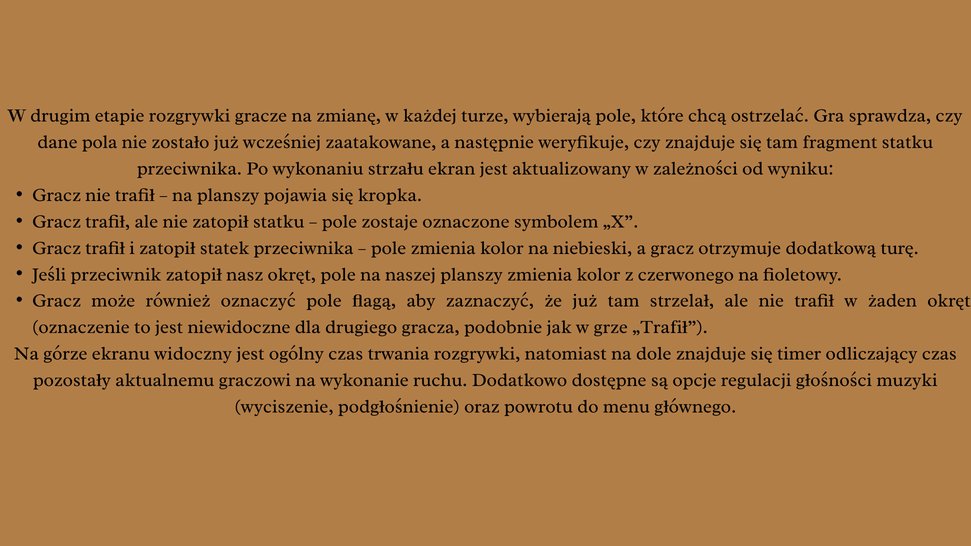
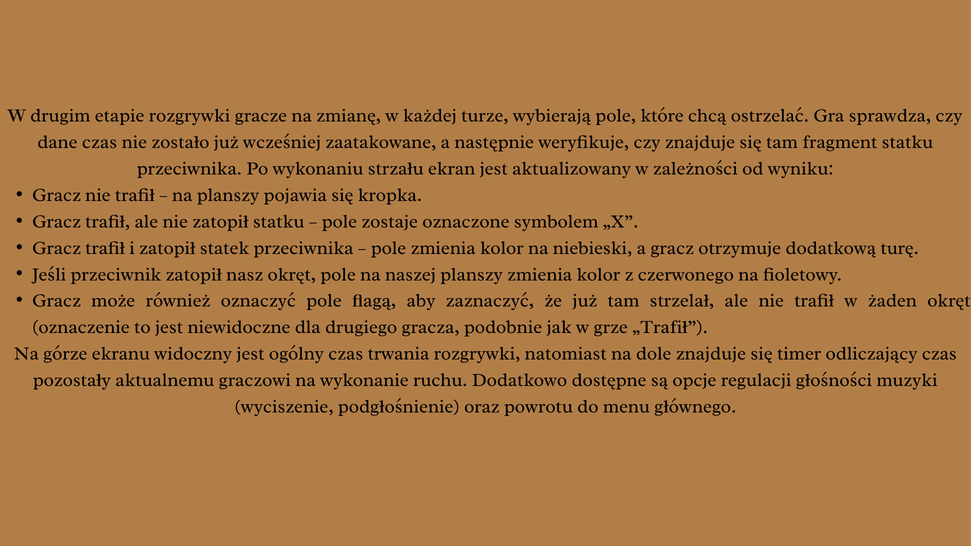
dane pola: pola -> czas
